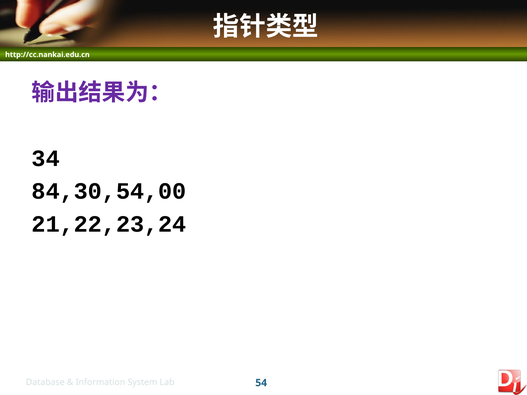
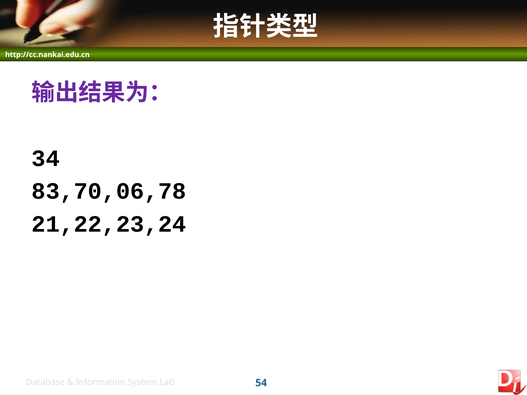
84,30,54,00: 84,30,54,00 -> 83,70,06,78
